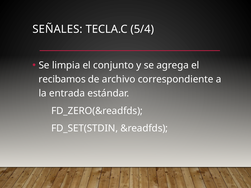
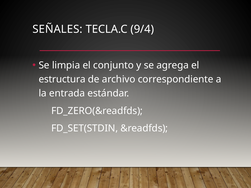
5/4: 5/4 -> 9/4
recibamos: recibamos -> estructura
